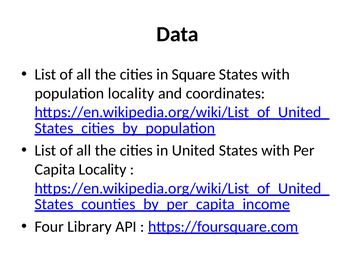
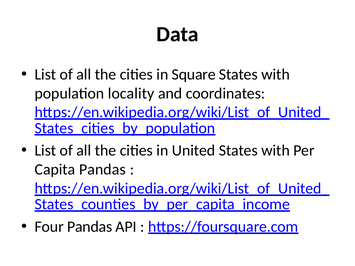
Capita Locality: Locality -> Pandas
Four Library: Library -> Pandas
